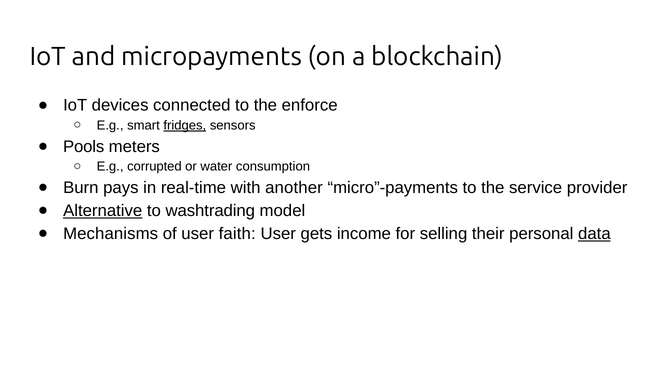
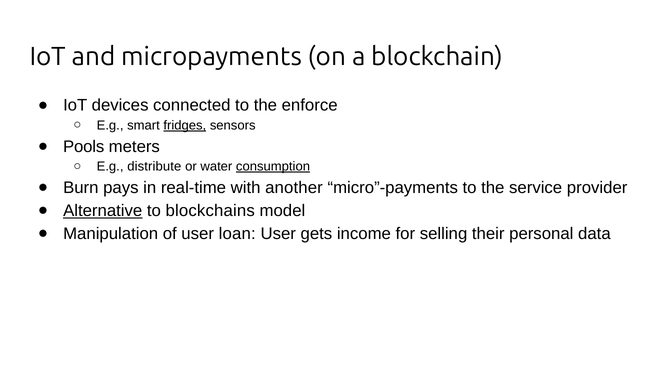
corrupted: corrupted -> distribute
consumption underline: none -> present
washtrading: washtrading -> blockchains
Mechanisms: Mechanisms -> Manipulation
faith: faith -> loan
data underline: present -> none
